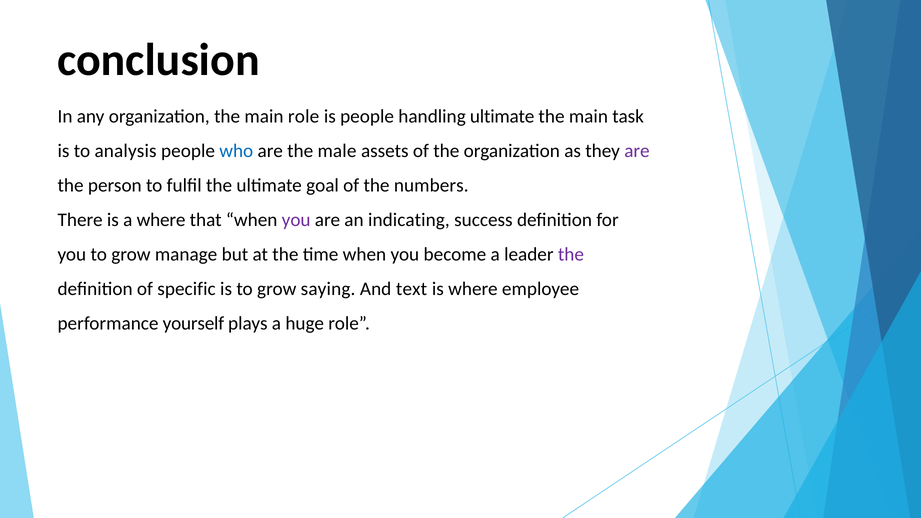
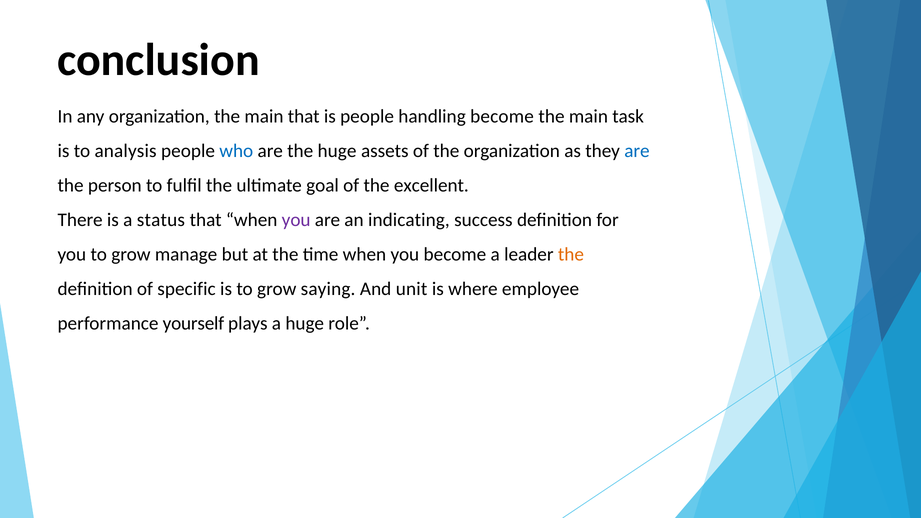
main role: role -> that
handling ultimate: ultimate -> become
the male: male -> huge
are at (637, 151) colour: purple -> blue
numbers: numbers -> excellent
a where: where -> status
the at (571, 255) colour: purple -> orange
text: text -> unit
